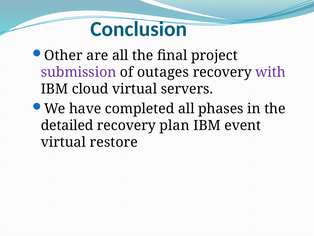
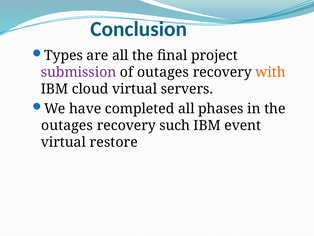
Other: Other -> Types
with colour: purple -> orange
detailed at (67, 125): detailed -> outages
plan: plan -> such
